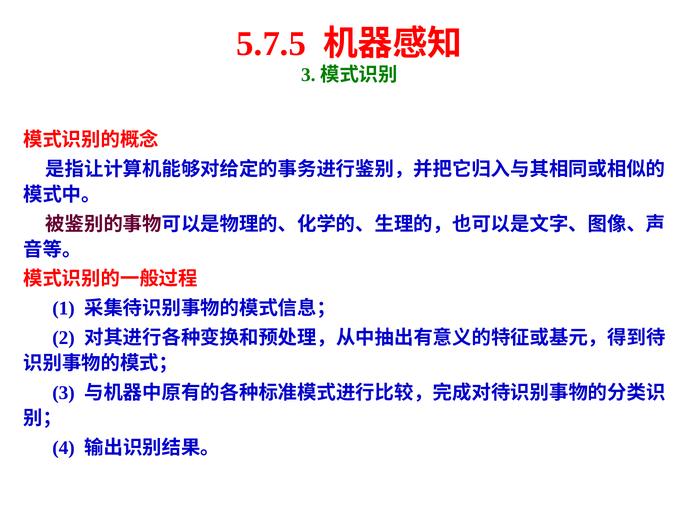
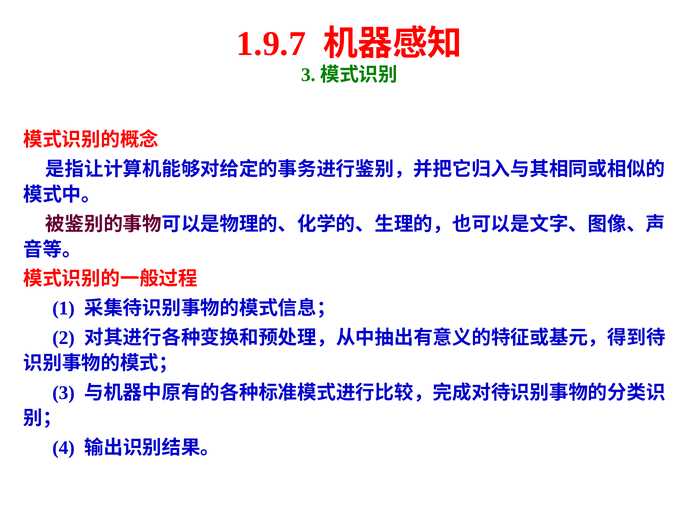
5.7.5: 5.7.5 -> 1.9.7
